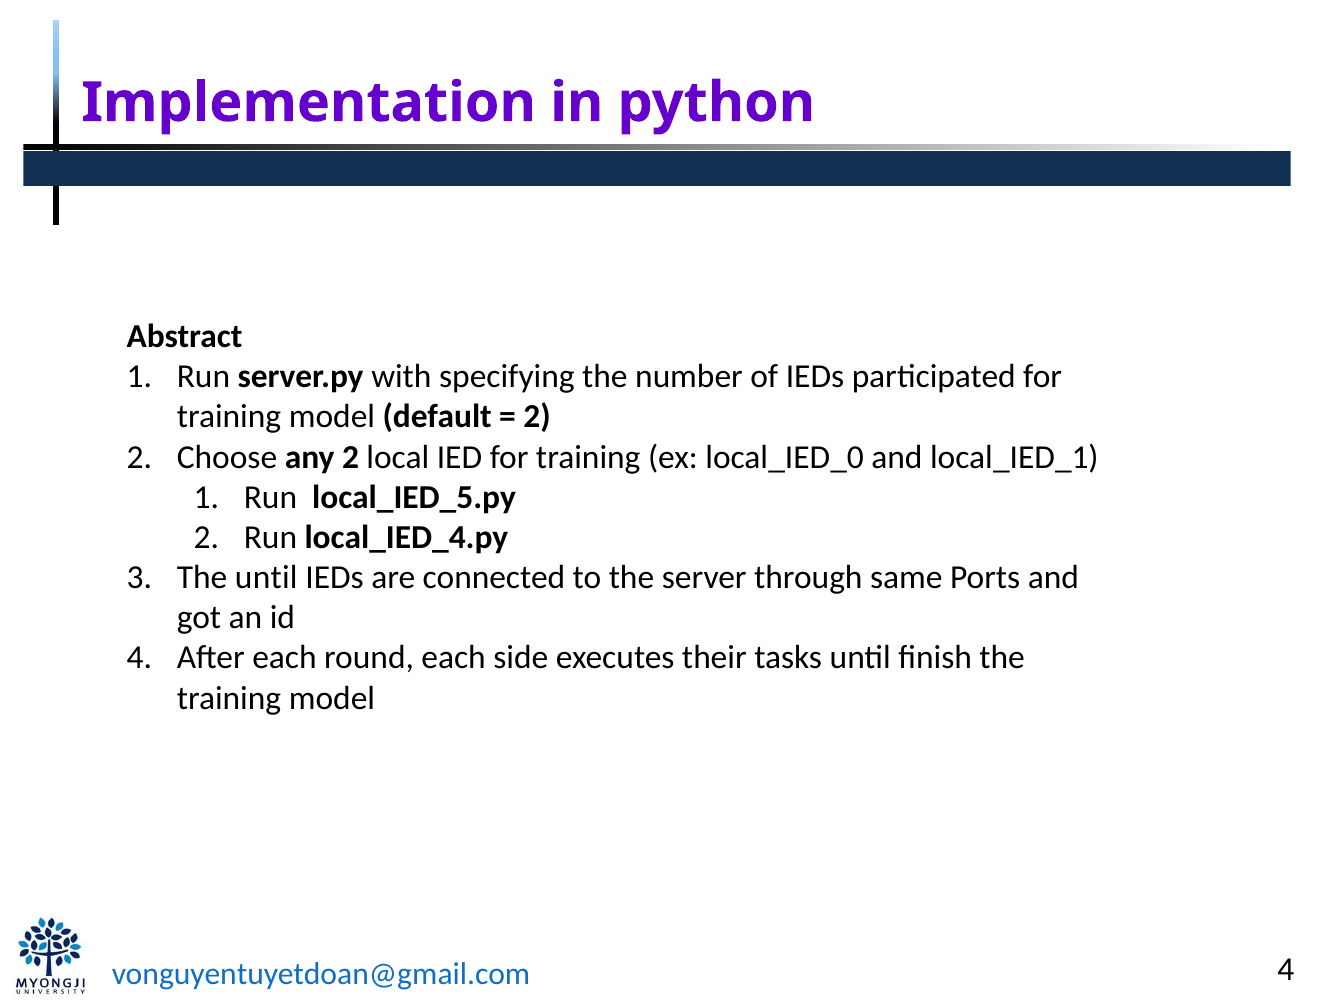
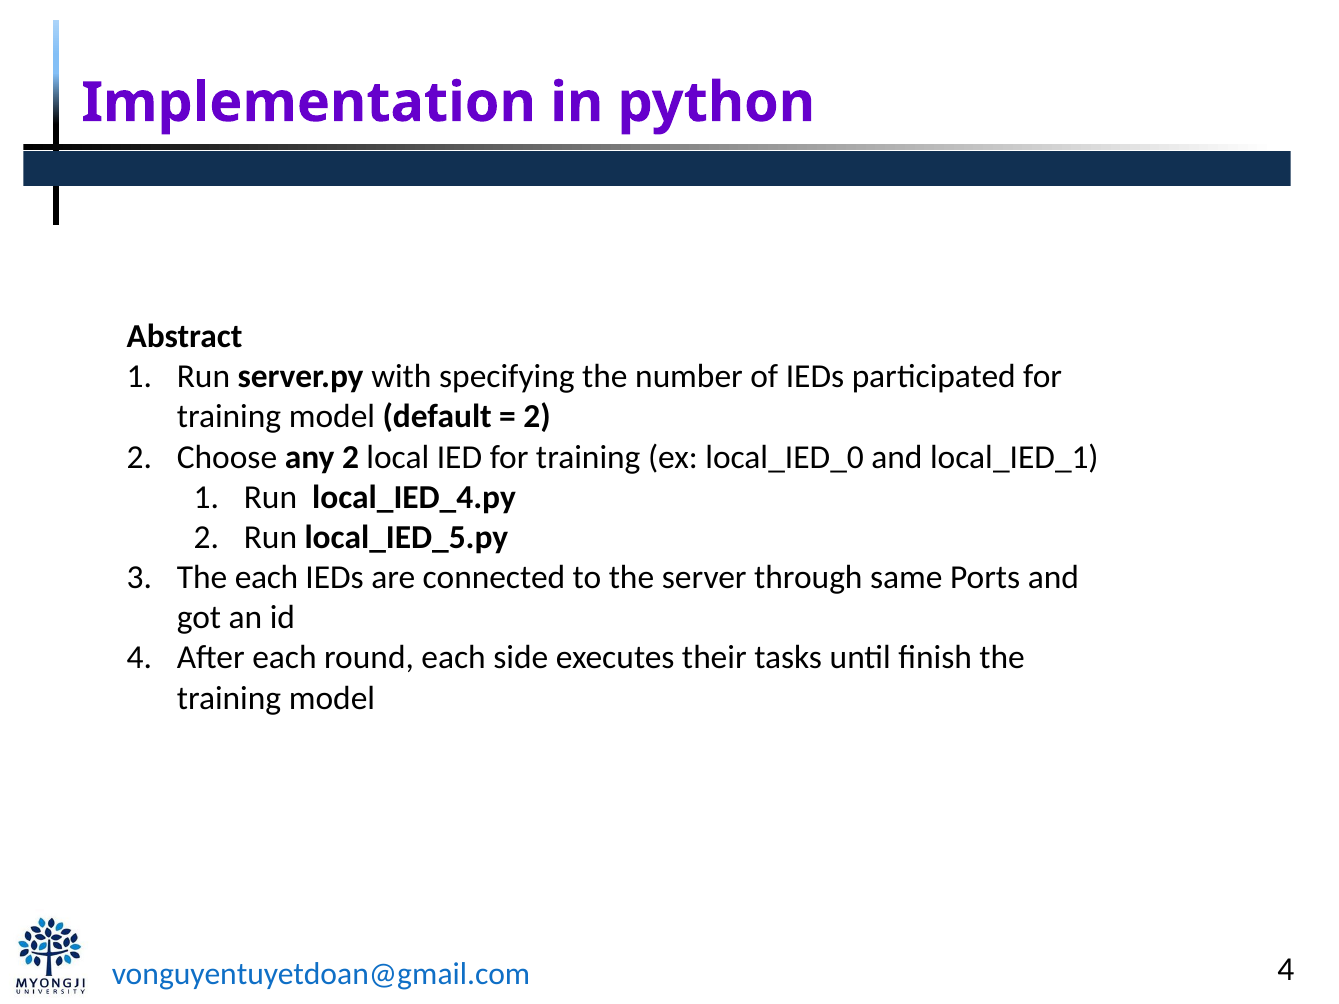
local_IED_5.py: local_IED_5.py -> local_IED_4.py
local_IED_4.py: local_IED_4.py -> local_IED_5.py
The until: until -> each
